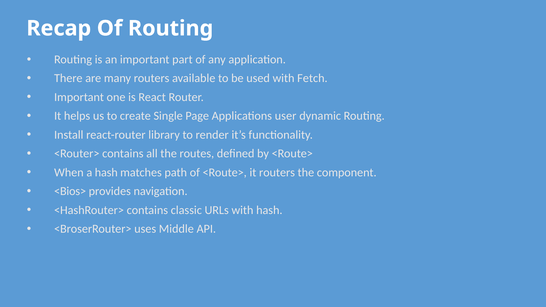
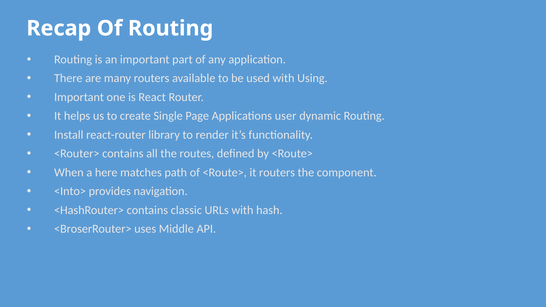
Fetch: Fetch -> Using
a hash: hash -> here
<Bios>: <Bios> -> <Into>
